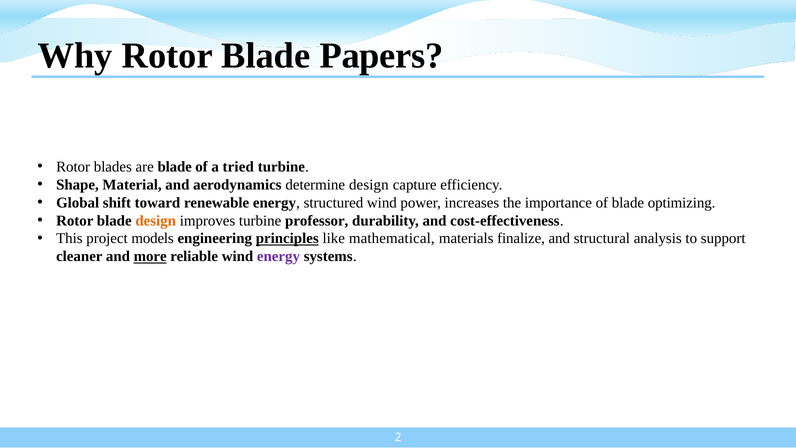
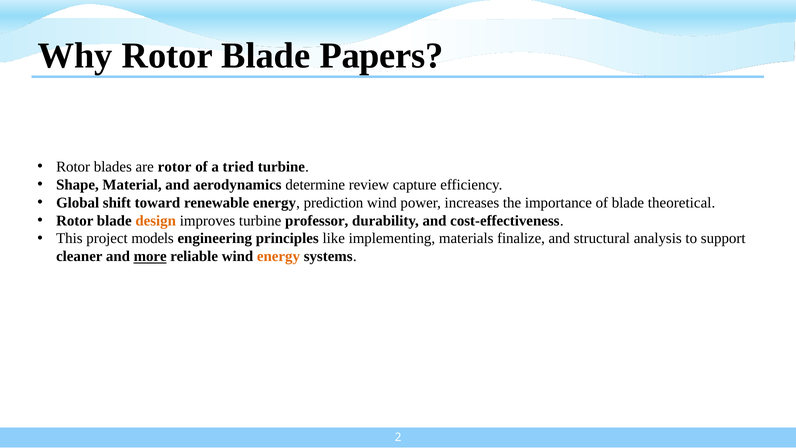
are blade: blade -> rotor
determine design: design -> review
structured: structured -> prediction
optimizing: optimizing -> theoretical
principles underline: present -> none
mathematical: mathematical -> implementing
energy at (278, 256) colour: purple -> orange
